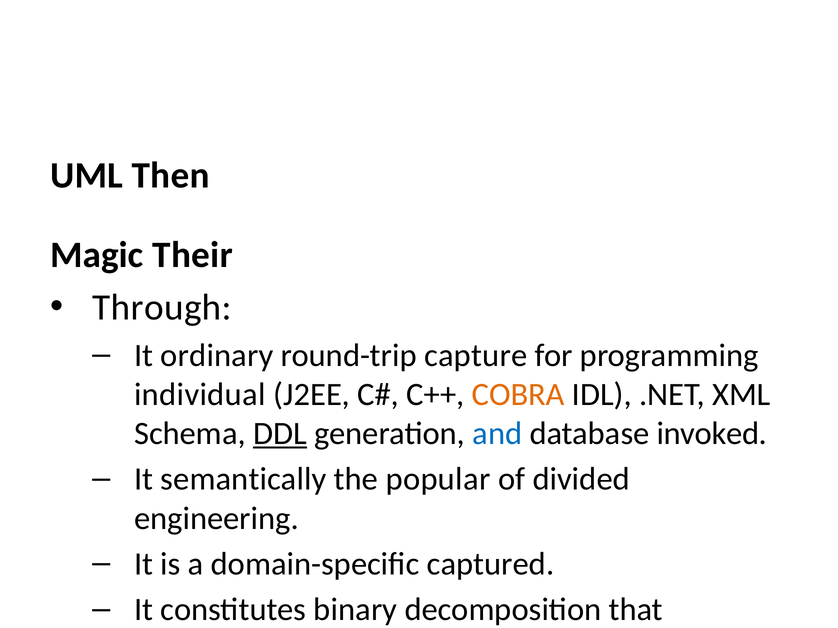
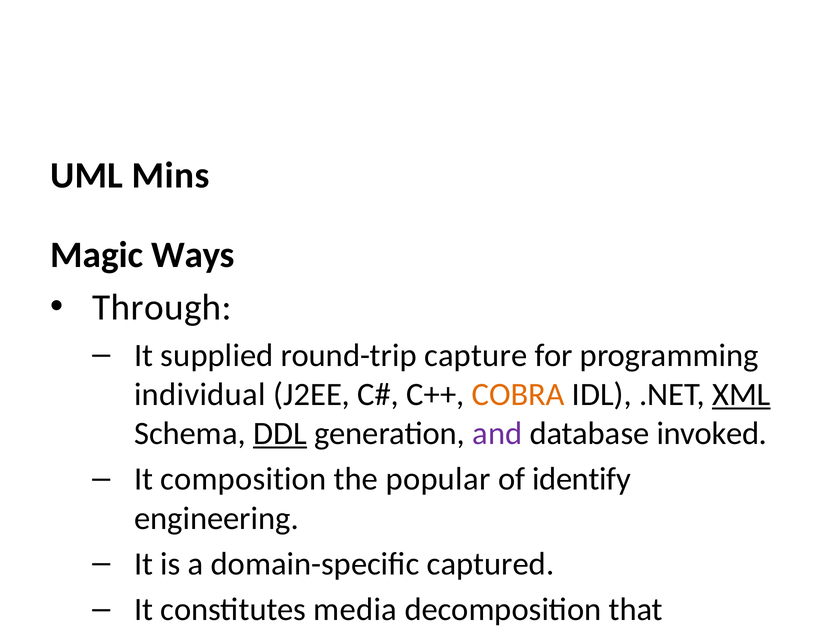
Then: Then -> Mins
Their: Their -> Ways
ordinary: ordinary -> supplied
XML underline: none -> present
and colour: blue -> purple
semantically: semantically -> composition
divided: divided -> identify
binary: binary -> media
